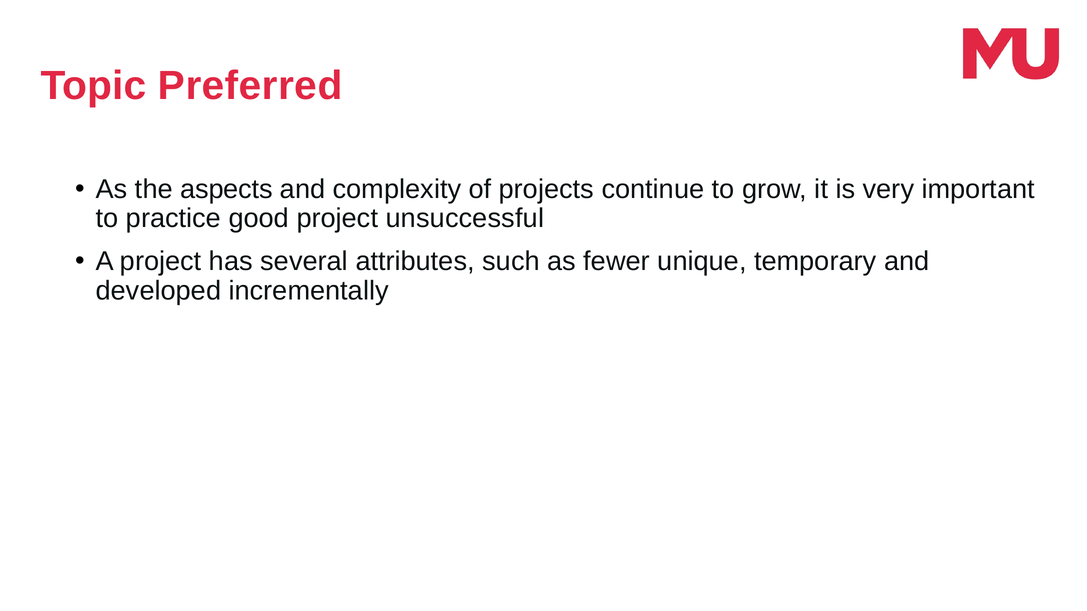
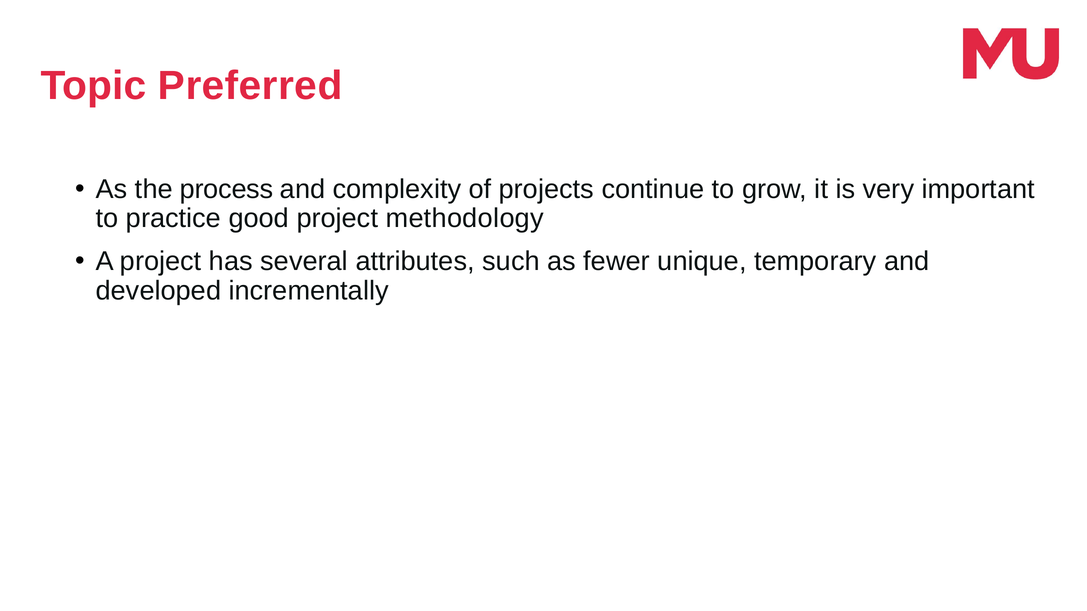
aspects: aspects -> process
unsuccessful: unsuccessful -> methodology
